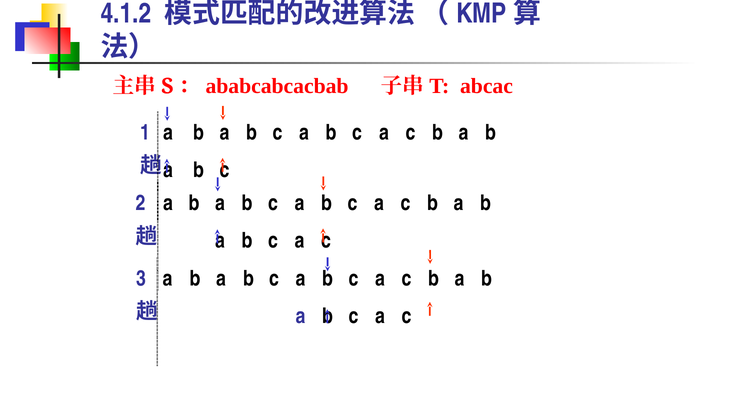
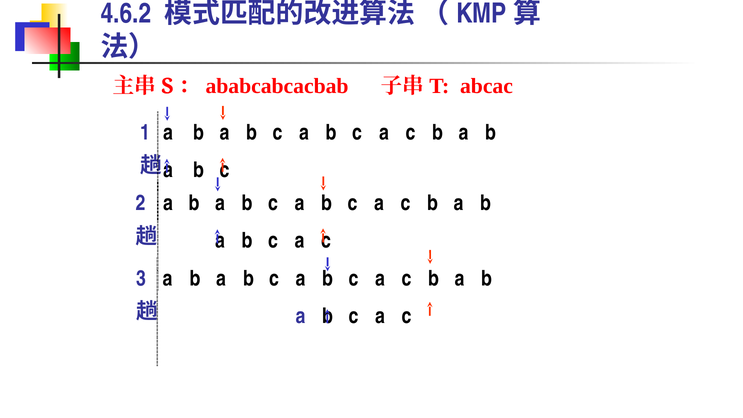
4.1.2: 4.1.2 -> 4.6.2
